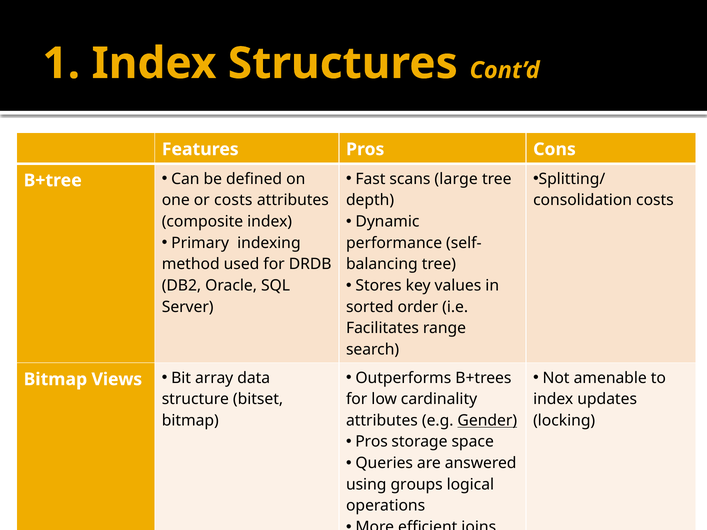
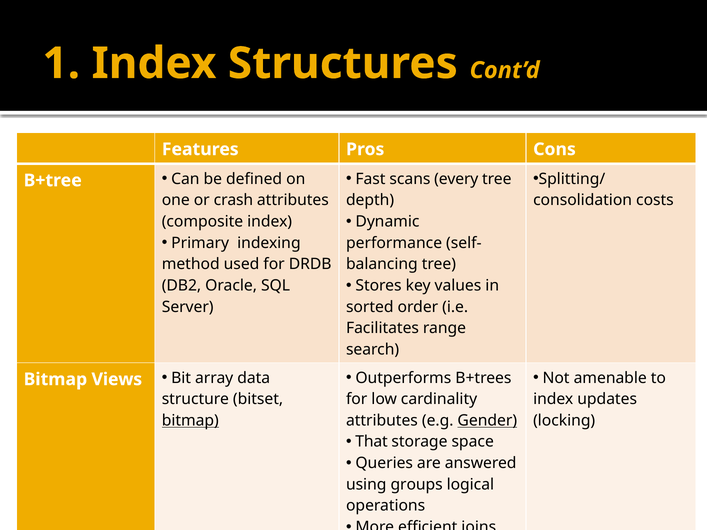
large: large -> every
or costs: costs -> crash
bitmap at (190, 421) underline: none -> present
Pros at (372, 442): Pros -> That
